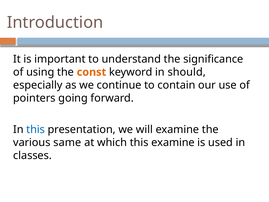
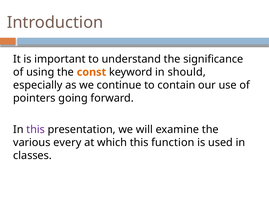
this at (36, 129) colour: blue -> purple
same: same -> every
this examine: examine -> function
